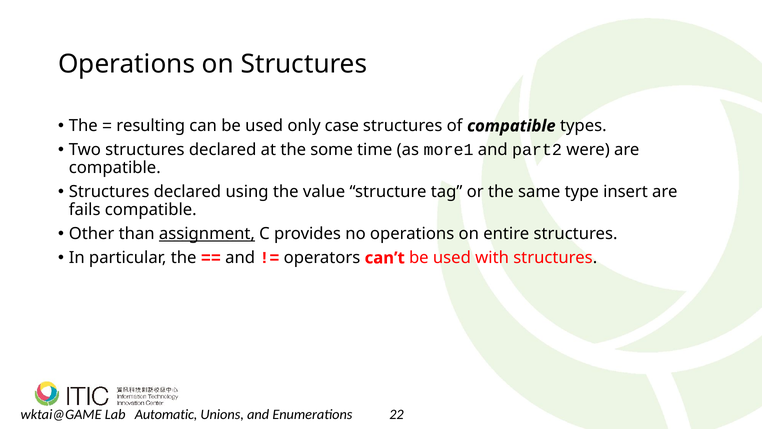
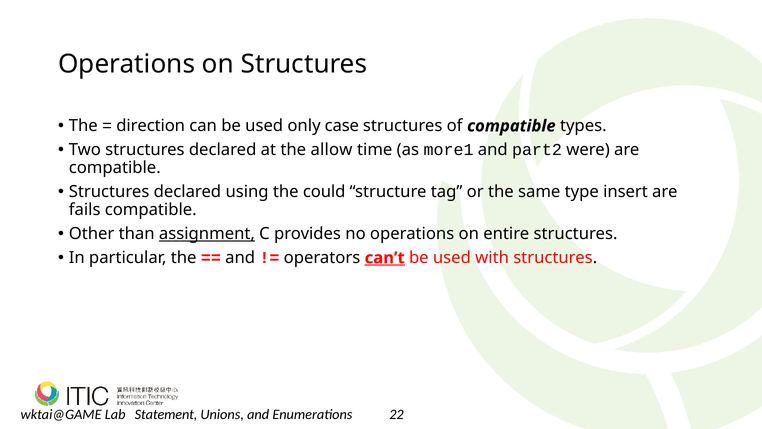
resulting: resulting -> direction
some: some -> allow
value: value -> could
can’t underline: none -> present
Automatic: Automatic -> Statement
